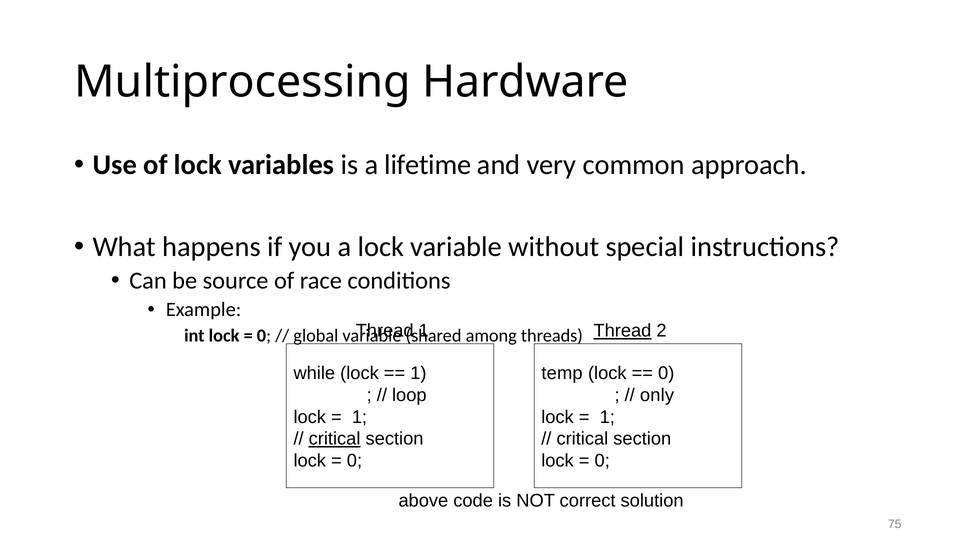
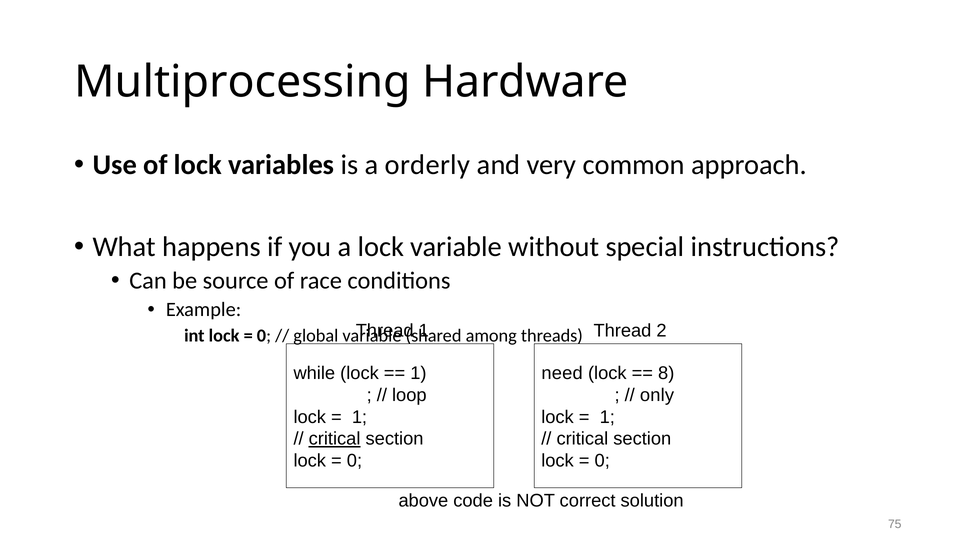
lifetime: lifetime -> orderly
Thread at (622, 331) underline: present -> none
temp: temp -> need
0 at (666, 373): 0 -> 8
